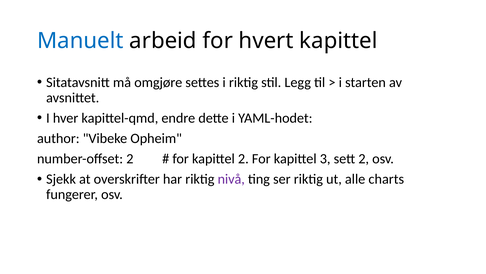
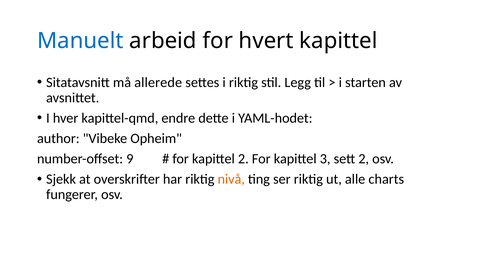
omgjøre: omgjøre -> allerede
number-offset 2: 2 -> 9
nivå colour: purple -> orange
